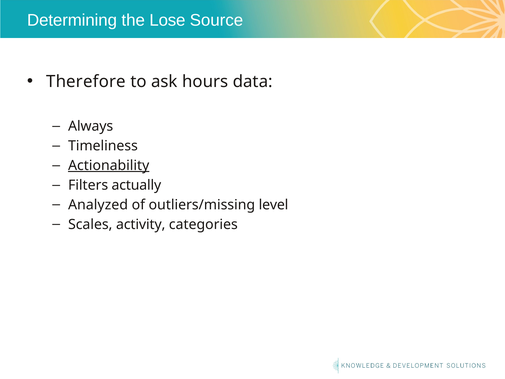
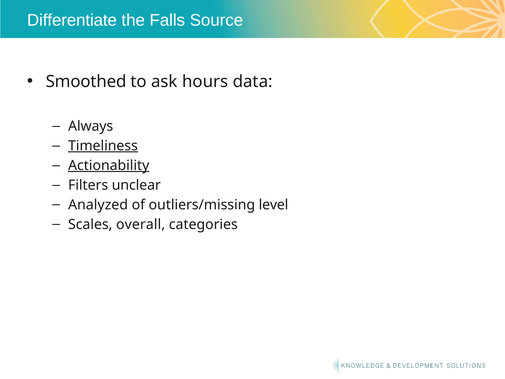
Determining: Determining -> Differentiate
Lose: Lose -> Falls
Therefore: Therefore -> Smoothed
Timeliness underline: none -> present
actually: actually -> unclear
activity: activity -> overall
